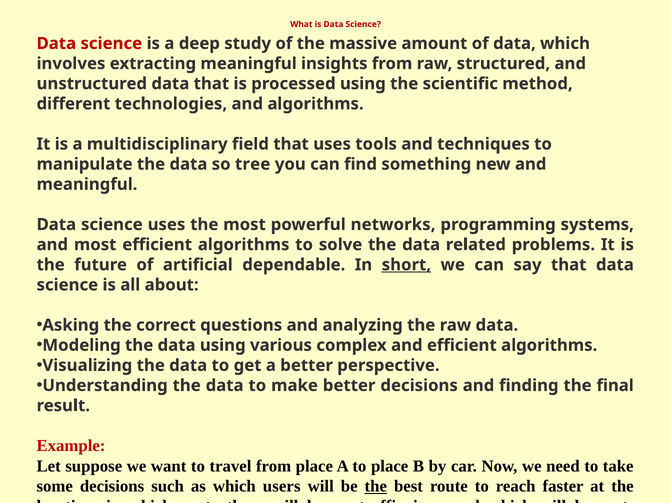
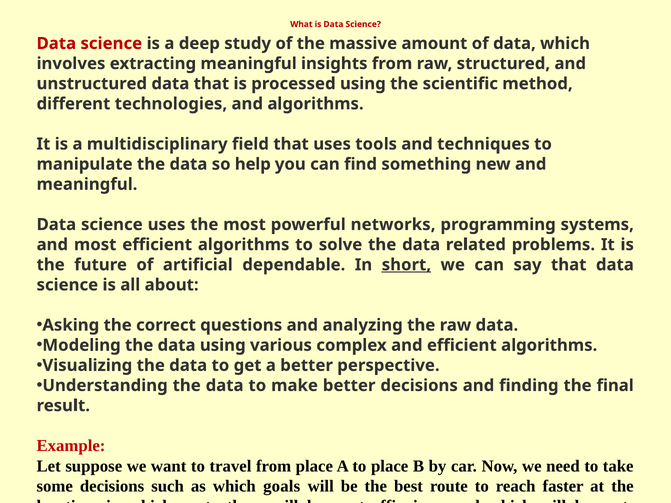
tree: tree -> help
users: users -> goals
the at (376, 486) underline: present -> none
